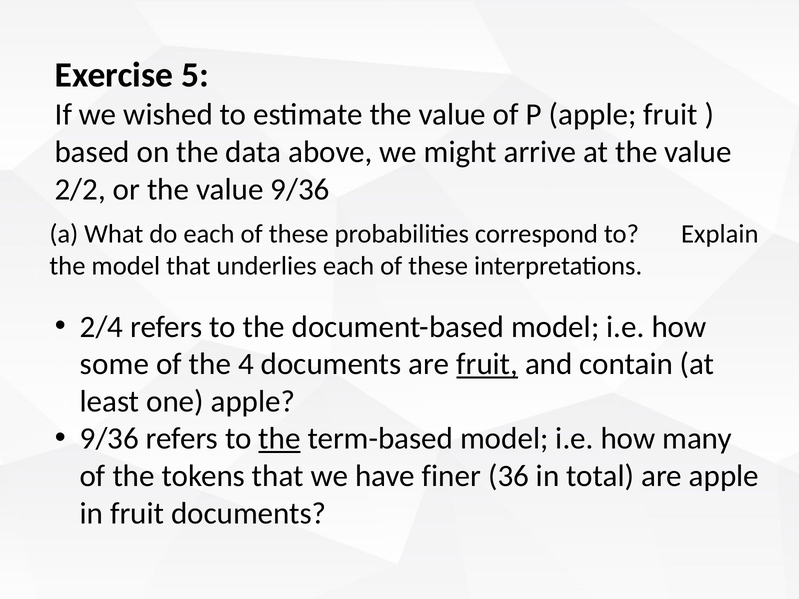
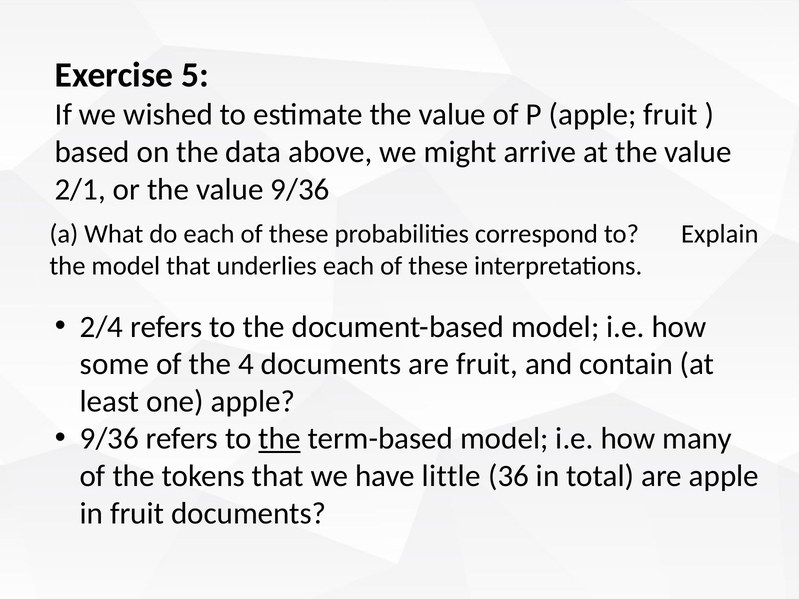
2/2: 2/2 -> 2/1
fruit at (487, 364) underline: present -> none
finer: finer -> little
